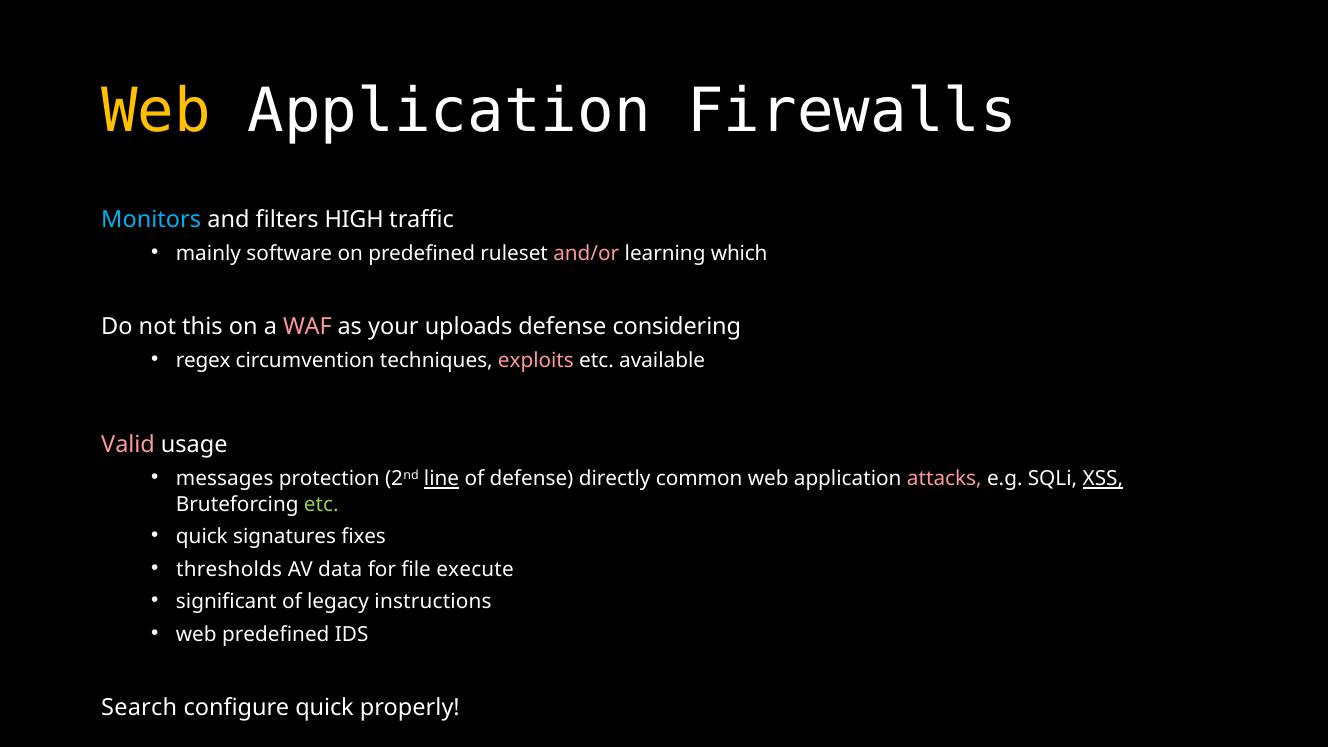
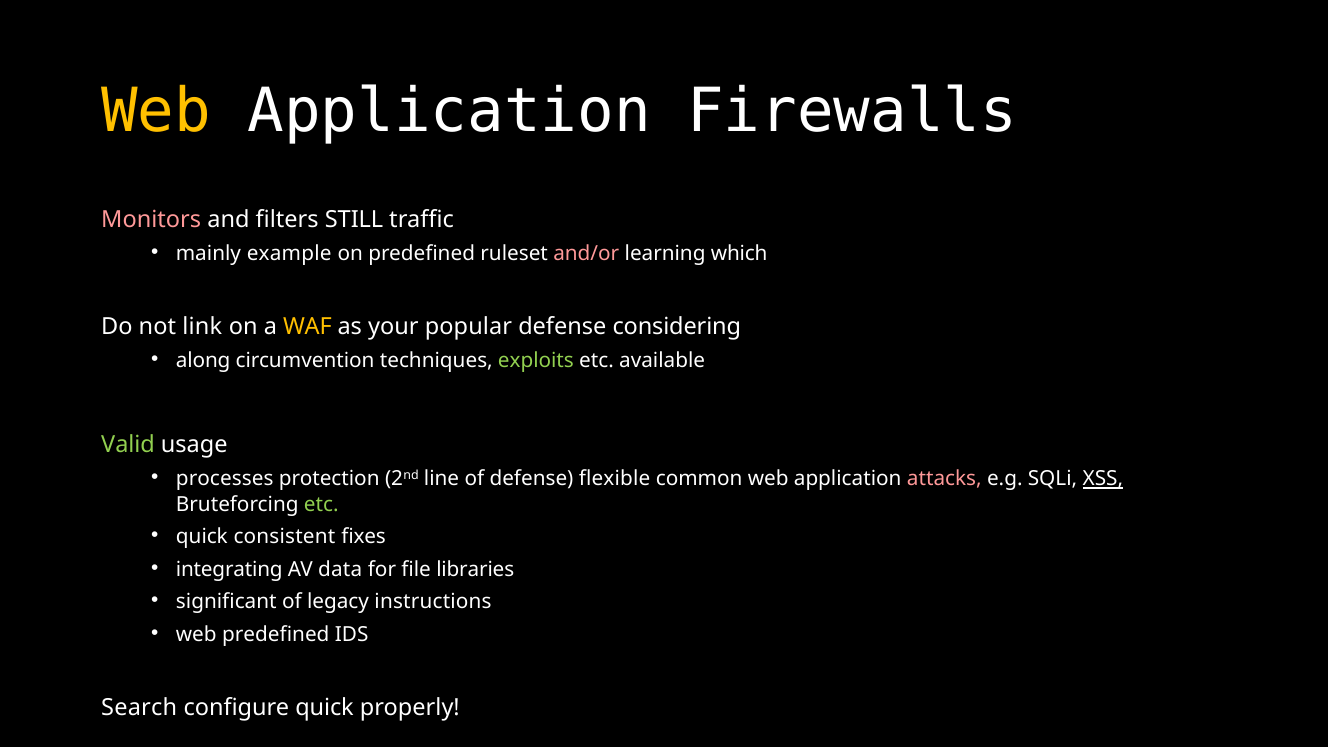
Monitors colour: light blue -> pink
HIGH: HIGH -> STILL
software: software -> example
this: this -> link
WAF colour: pink -> yellow
uploads: uploads -> popular
regex: regex -> along
exploits colour: pink -> light green
Valid colour: pink -> light green
messages: messages -> processes
line underline: present -> none
directly: directly -> flexible
signatures: signatures -> consistent
thresholds: thresholds -> integrating
execute: execute -> libraries
